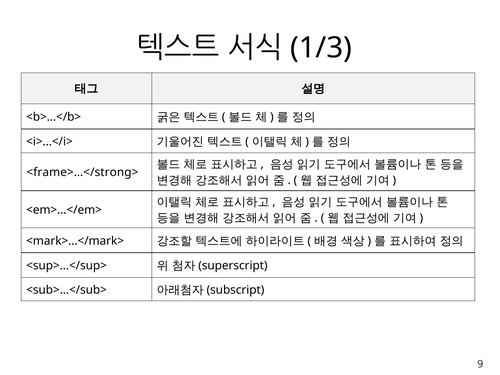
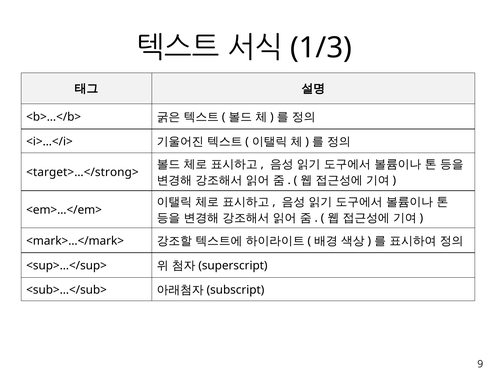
<frame>…</strong>: <frame>…</strong> -> <target>…</strong>
